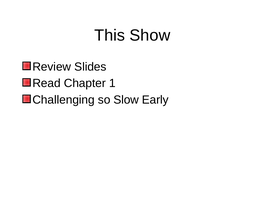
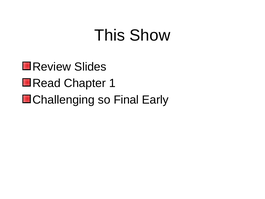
Slow: Slow -> Final
